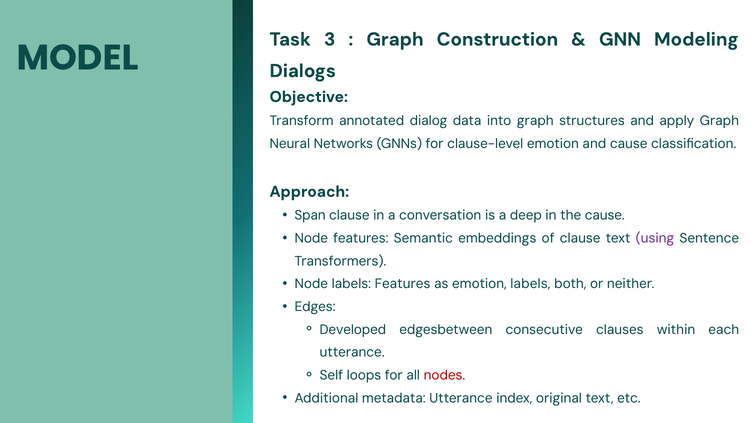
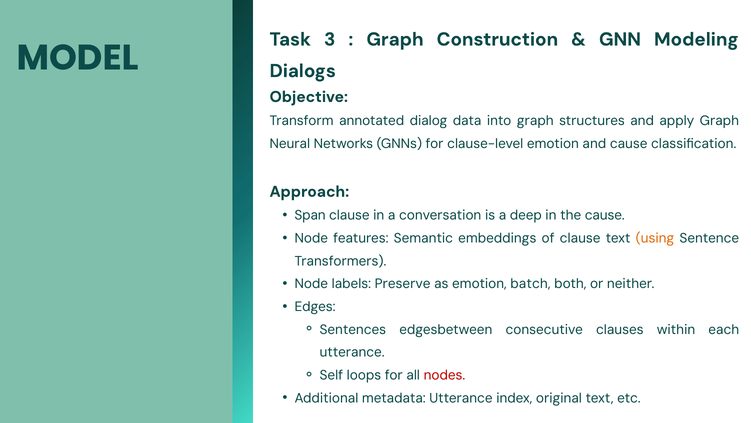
using colour: purple -> orange
labels Features: Features -> Preserve
emotion labels: labels -> batch
Developed: Developed -> Sentences
